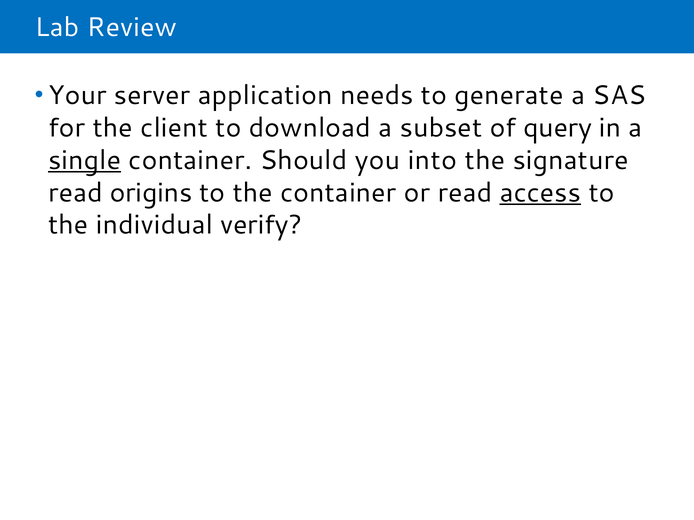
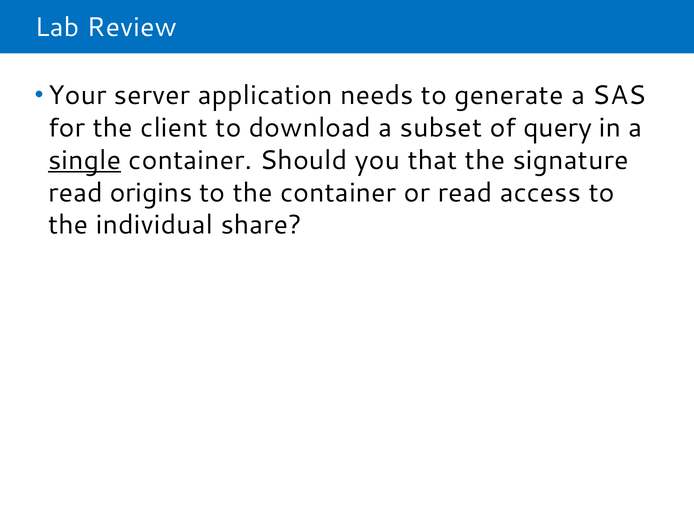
into: into -> that
access underline: present -> none
verify: verify -> share
